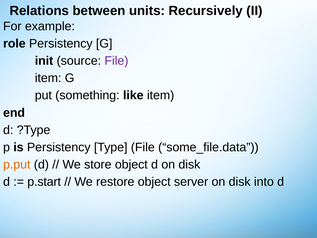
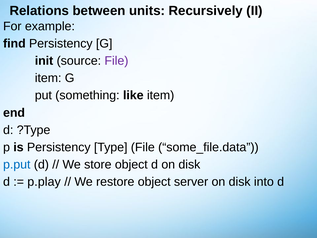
role: role -> find
p.put colour: orange -> blue
p.start: p.start -> p.play
